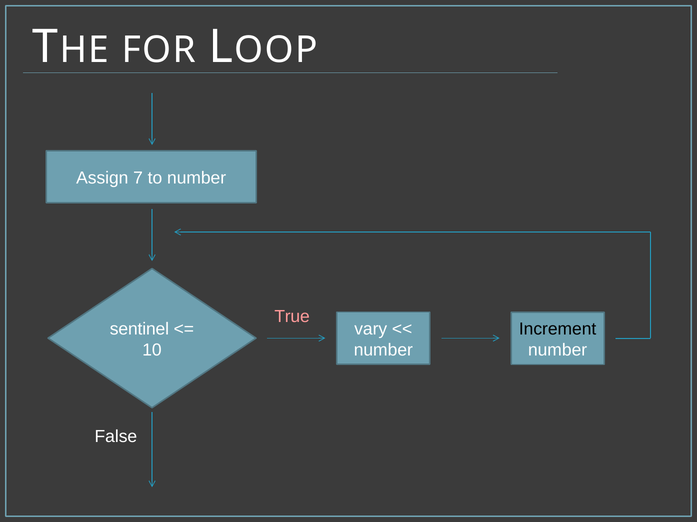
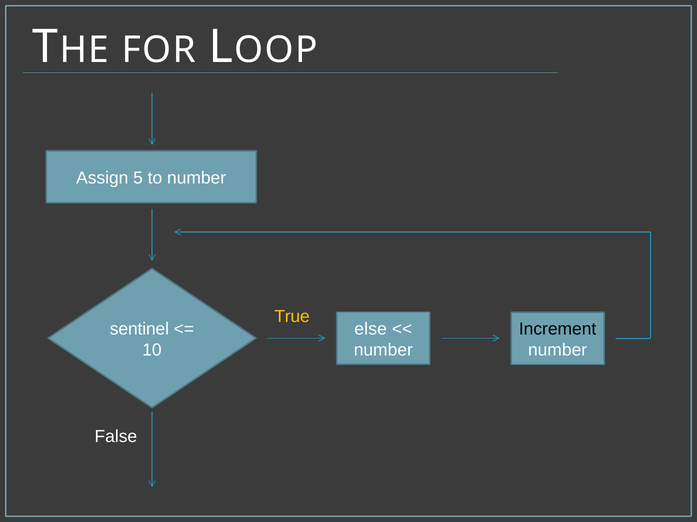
7: 7 -> 5
True colour: pink -> yellow
vary: vary -> else
